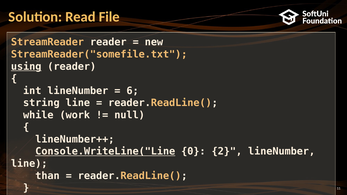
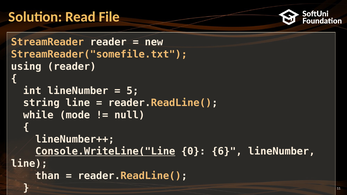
using underline: present -> none
6: 6 -> 5
work: work -> mode
2: 2 -> 6
